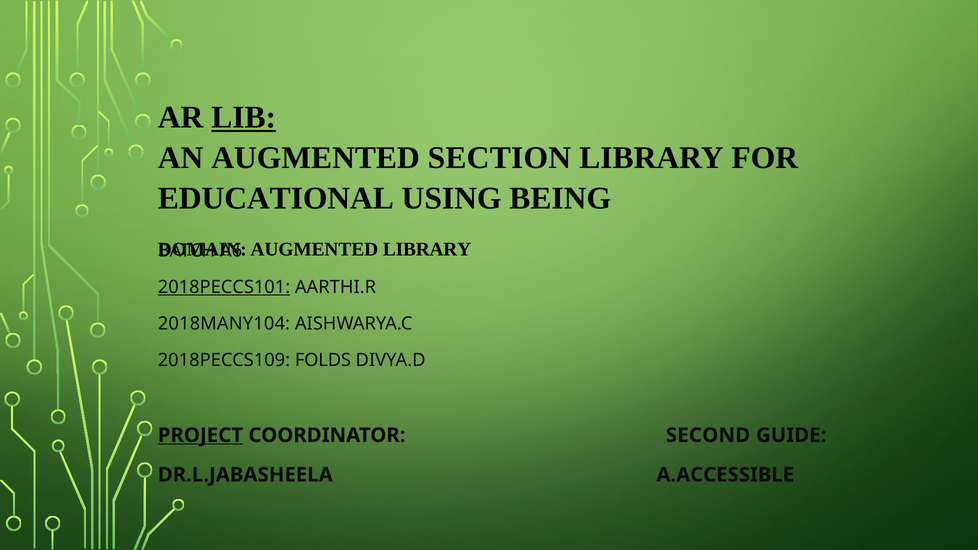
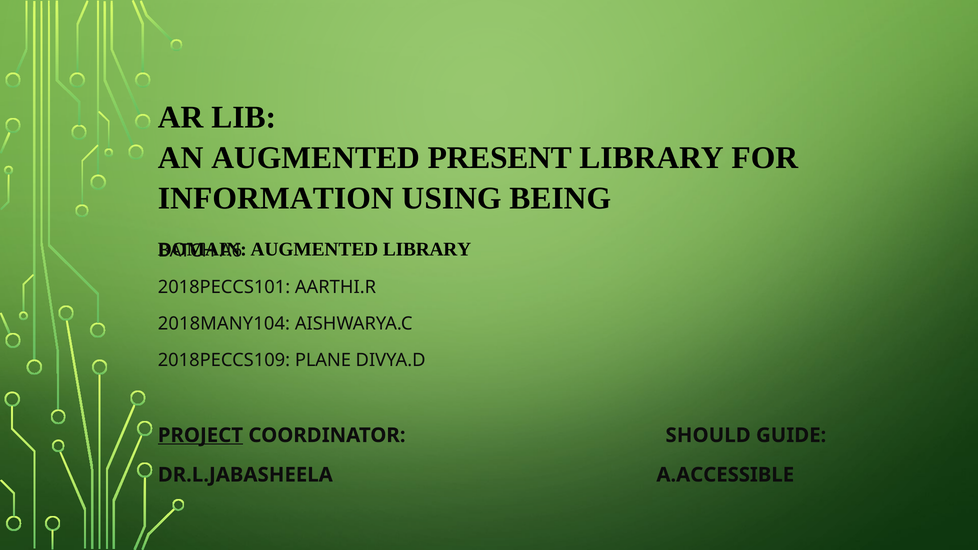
LIB underline: present -> none
SECTION: SECTION -> PRESENT
EDUCATIONAL: EDUCATIONAL -> INFORMATION
2018PECCS101 underline: present -> none
FOLDS: FOLDS -> PLANE
SECOND: SECOND -> SHOULD
